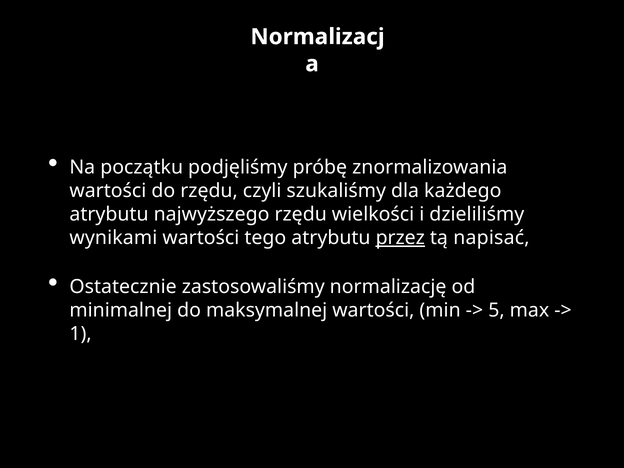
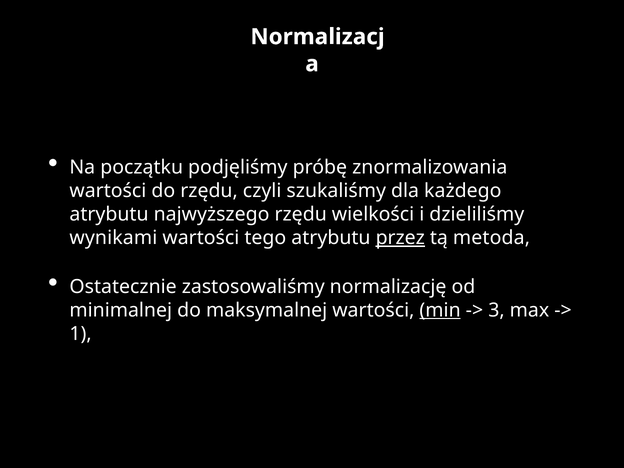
napisać: napisać -> metoda
min underline: none -> present
5: 5 -> 3
